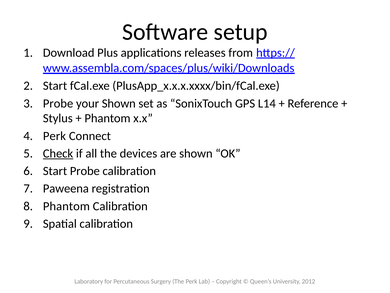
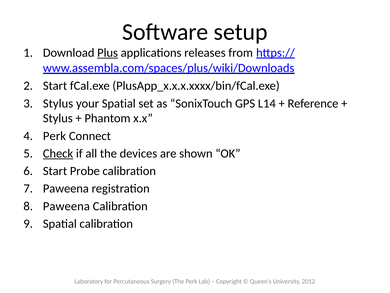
Plus underline: none -> present
Probe at (58, 103): Probe -> Stylus
your Shown: Shown -> Spatial
Phantom at (66, 206): Phantom -> Paweena
